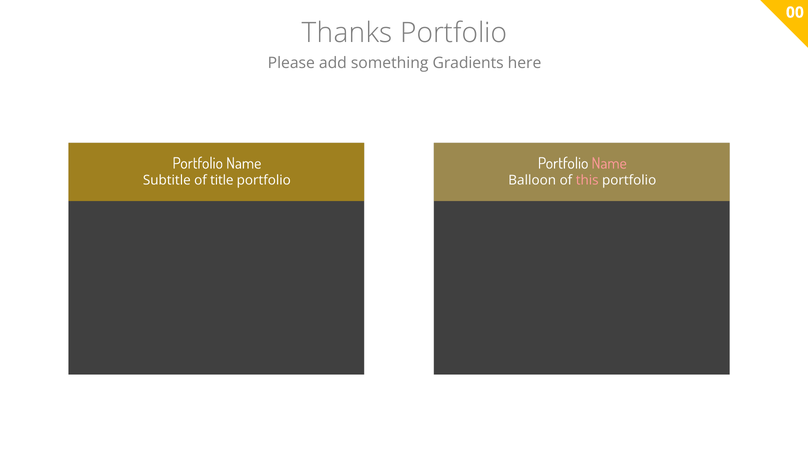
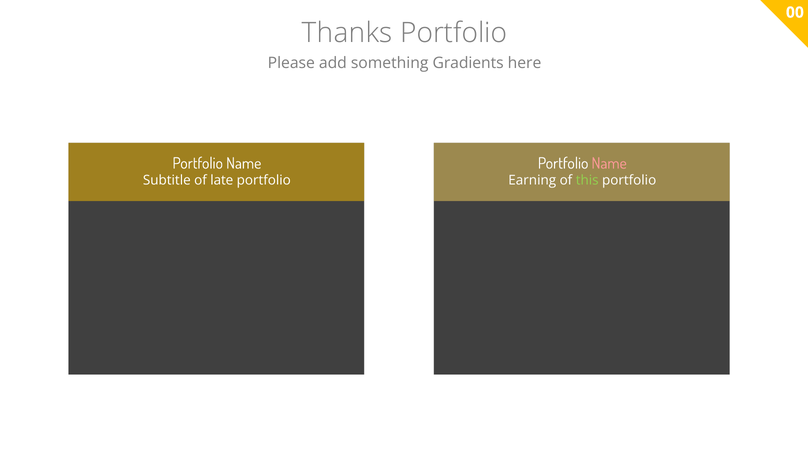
title: title -> late
Balloon: Balloon -> Earning
this colour: pink -> light green
